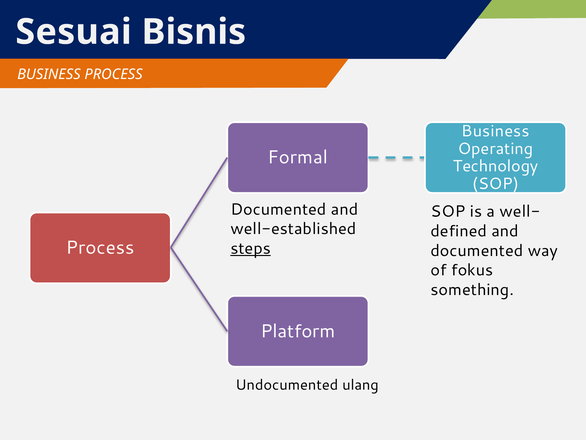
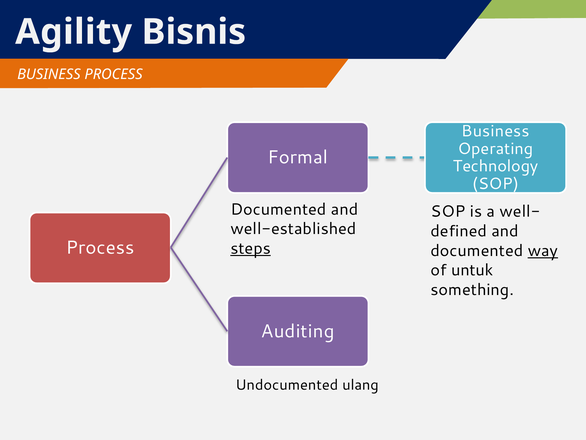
Sesuai: Sesuai -> Agility
way underline: none -> present
fokus: fokus -> untuk
Platform: Platform -> Auditing
